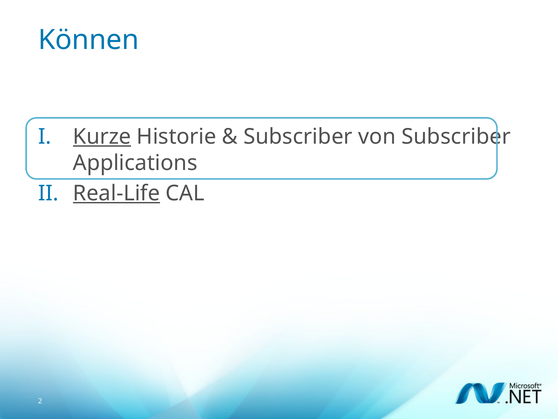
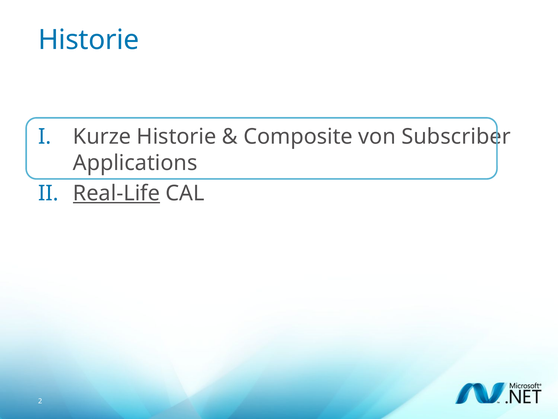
Können at (89, 40): Können -> Historie
Kurze underline: present -> none
Subscriber at (298, 137): Subscriber -> Composite
